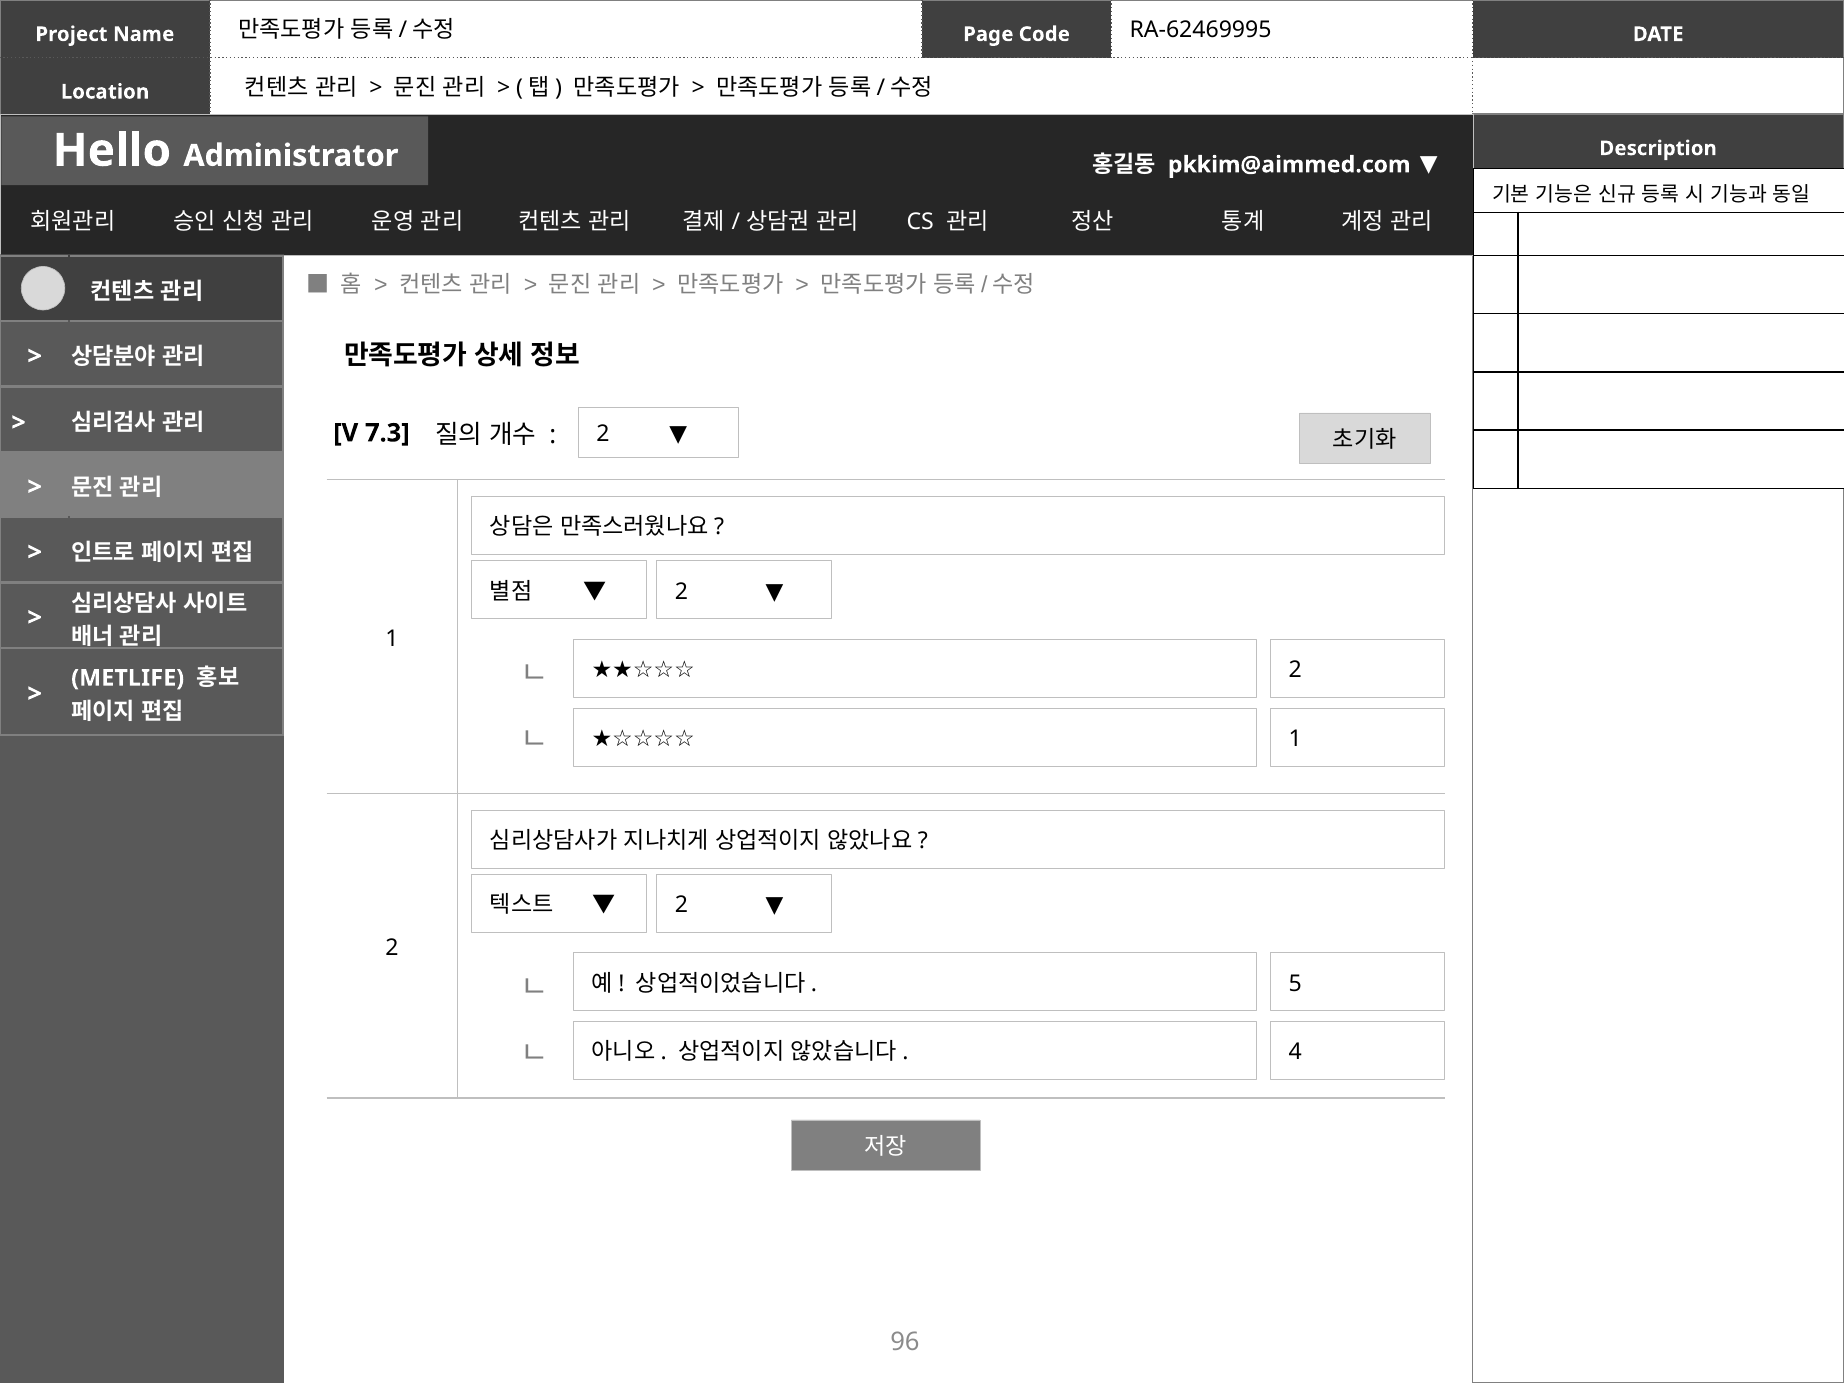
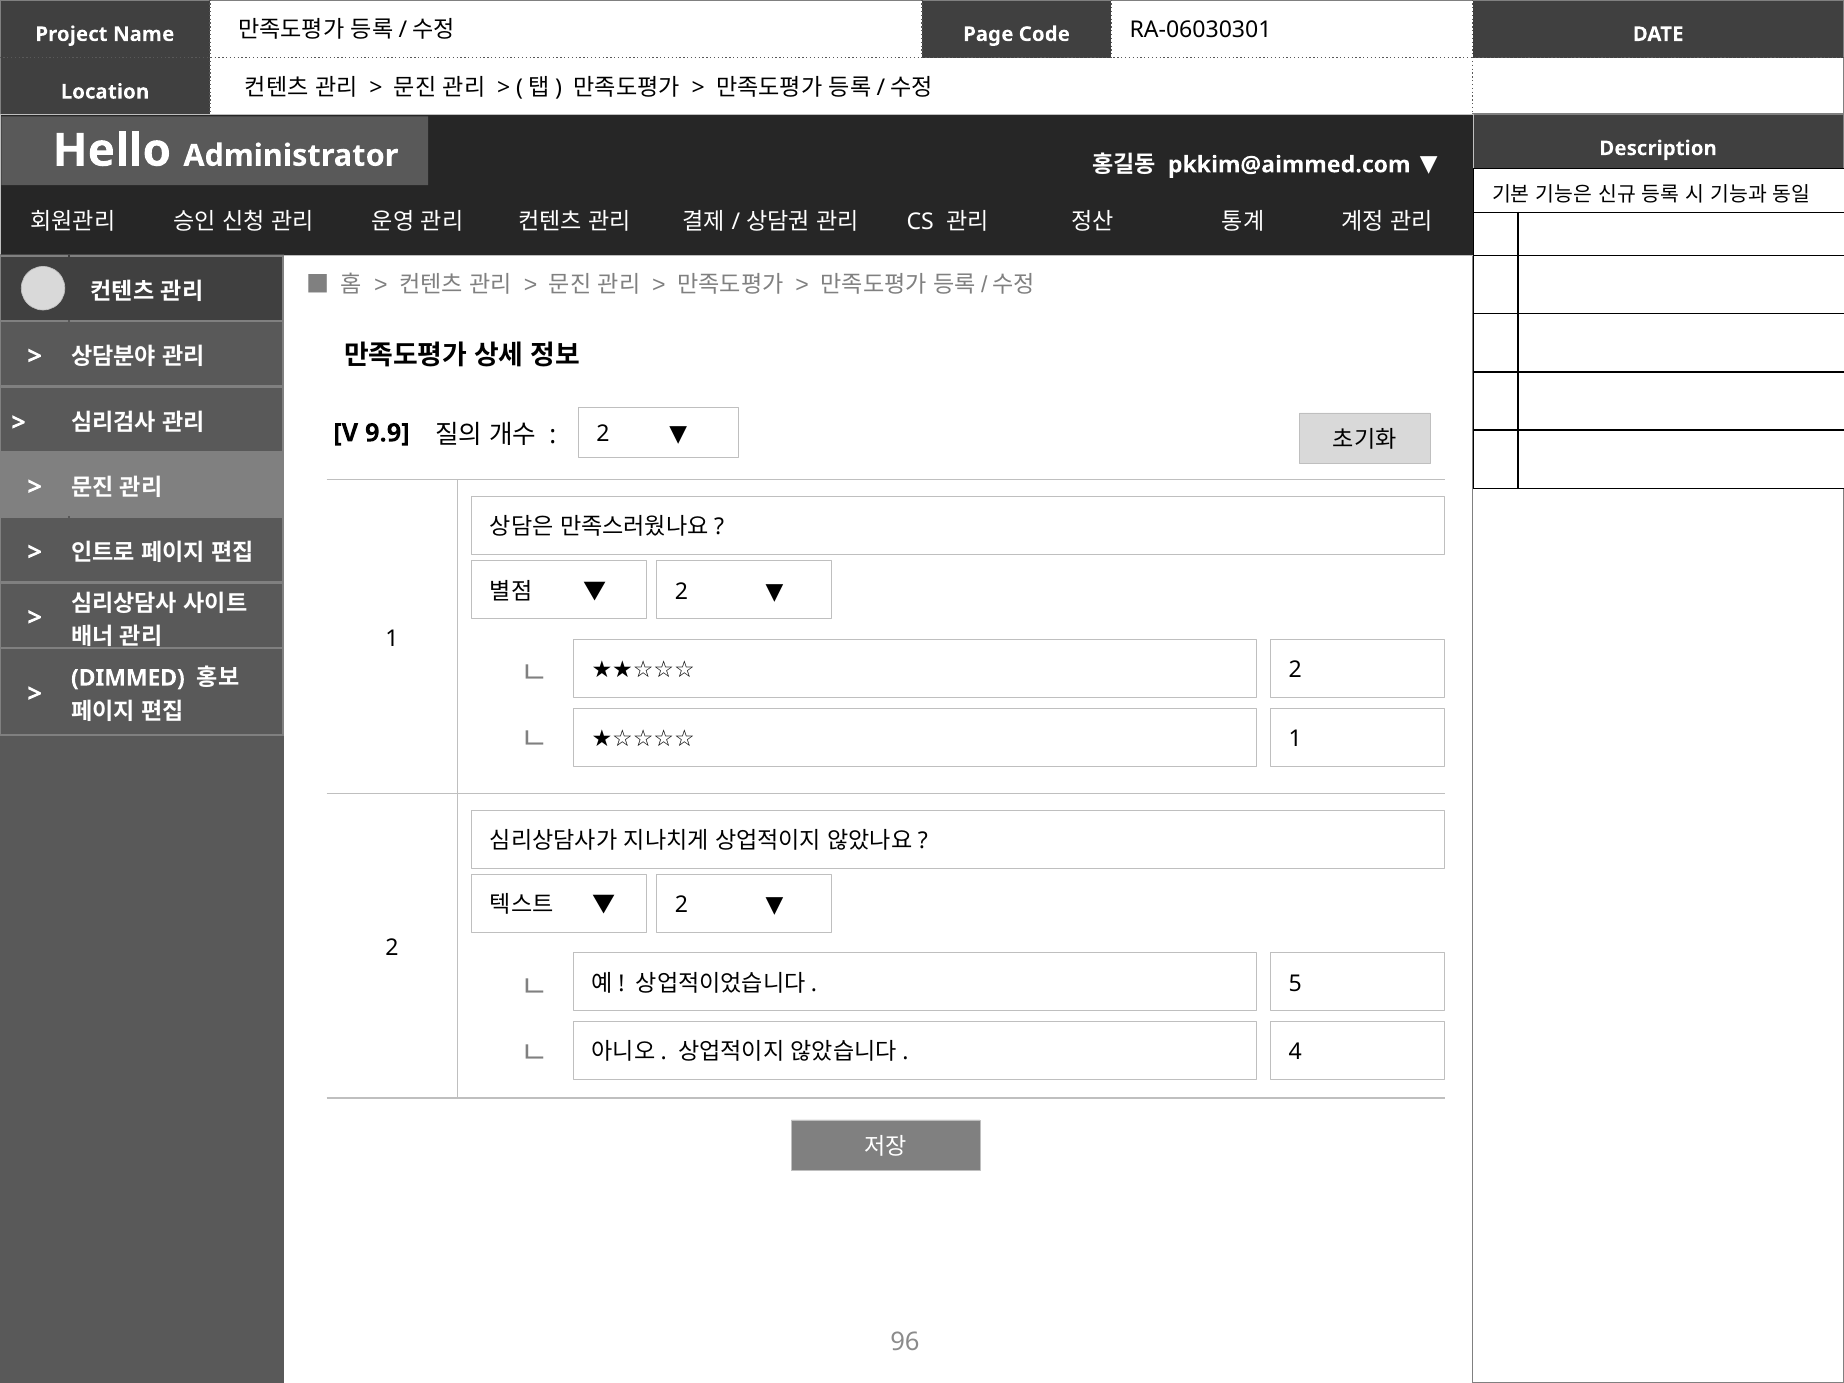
RA-62469995: RA-62469995 -> RA-06030301
7.3: 7.3 -> 9.9
METLIFE: METLIFE -> DIMMED
